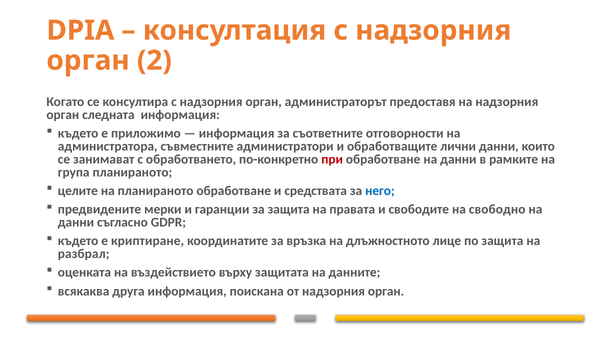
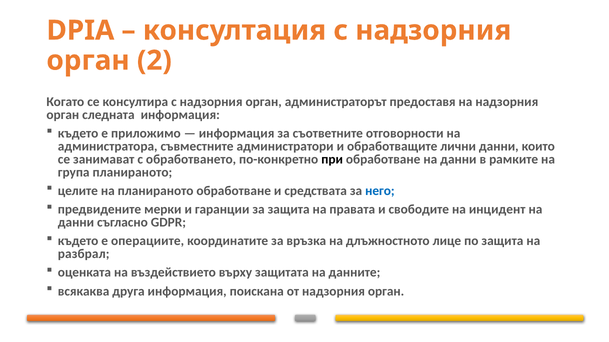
при colour: red -> black
свободно: свободно -> инцидент
криптиране: криптиране -> операциите
